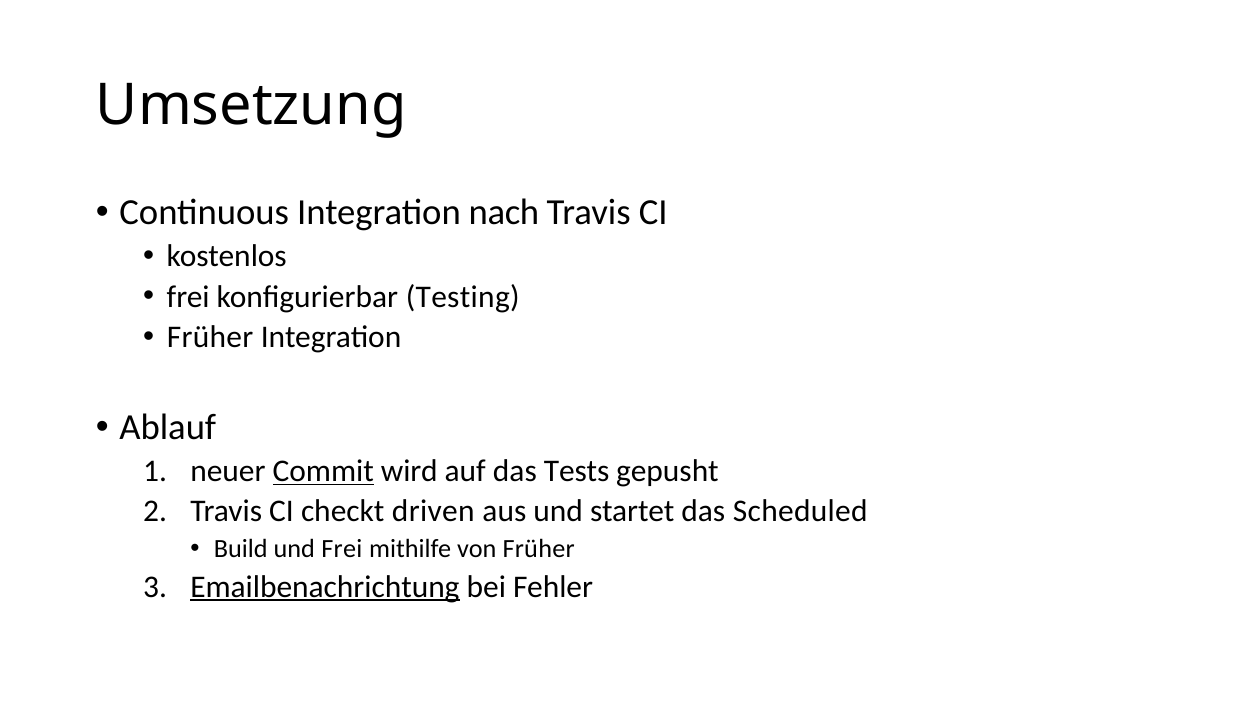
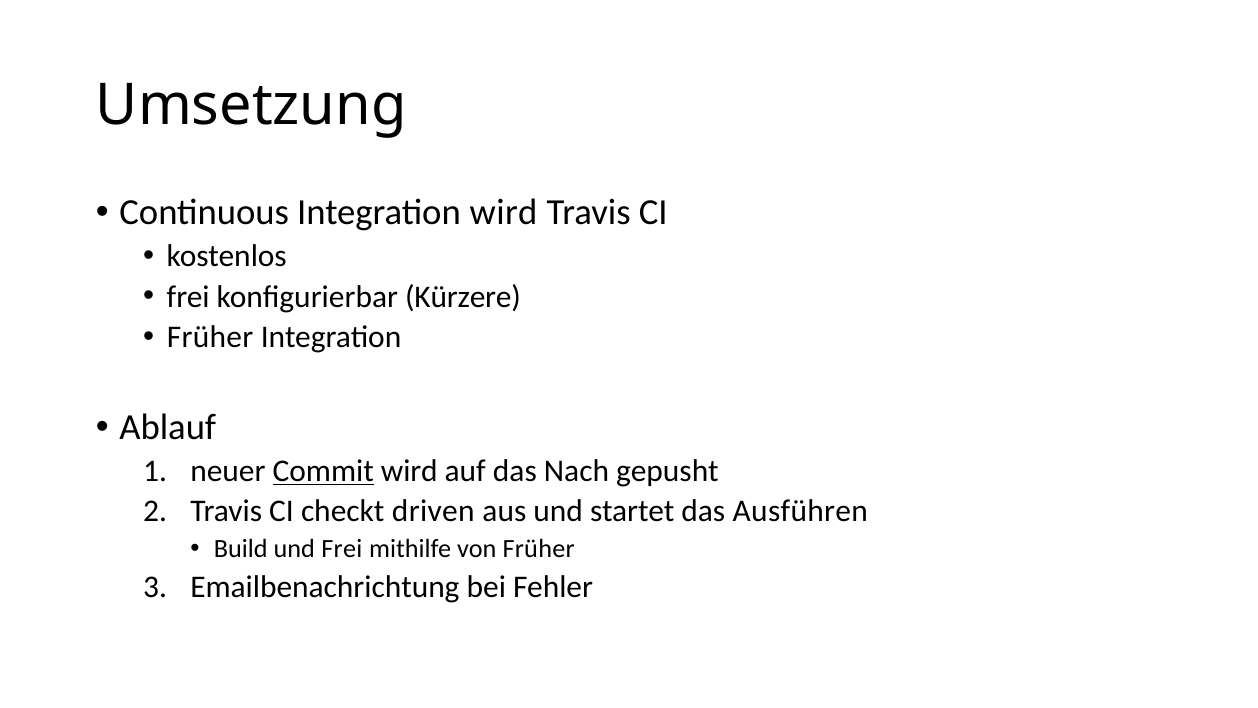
Integration nach: nach -> wird
Testing: Testing -> Kürzere
Tests: Tests -> Nach
Scheduled: Scheduled -> Ausführen
Emailbenachrichtung underline: present -> none
